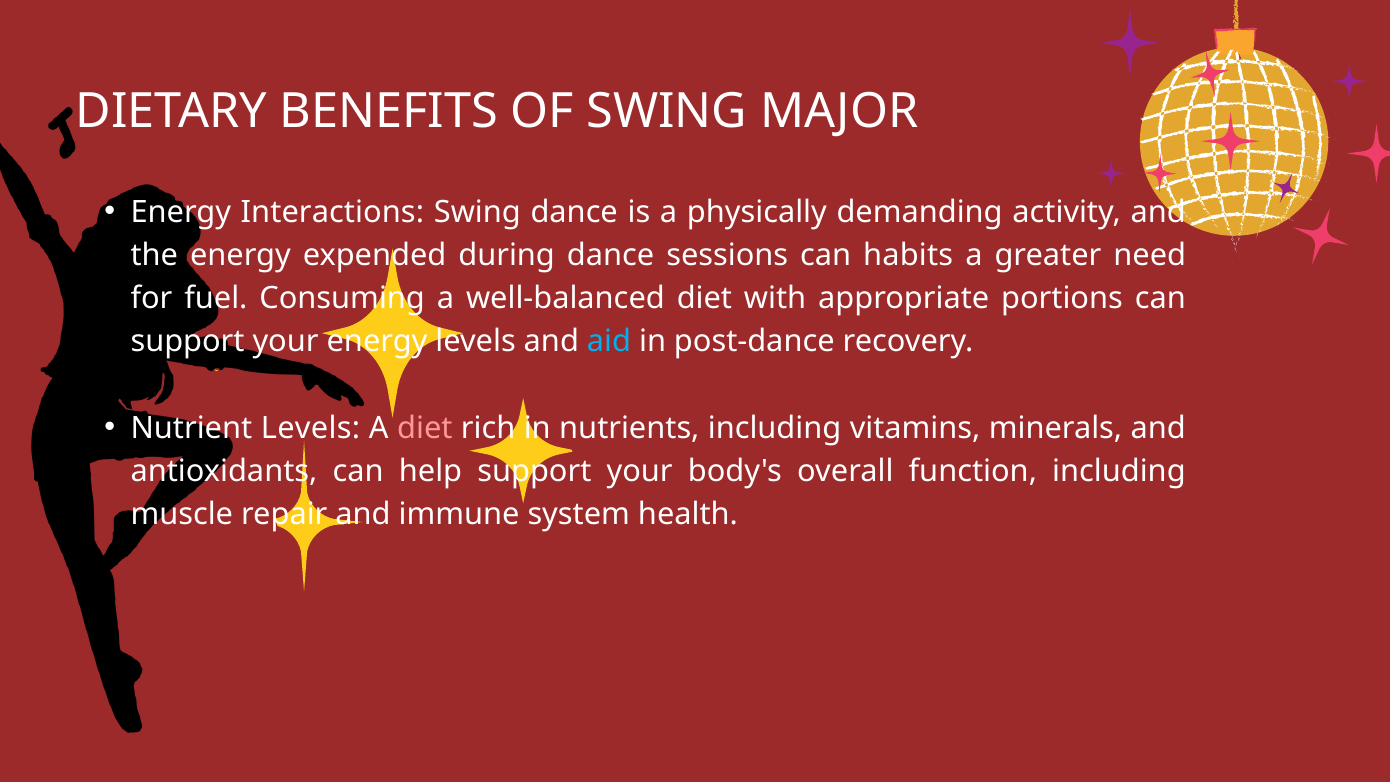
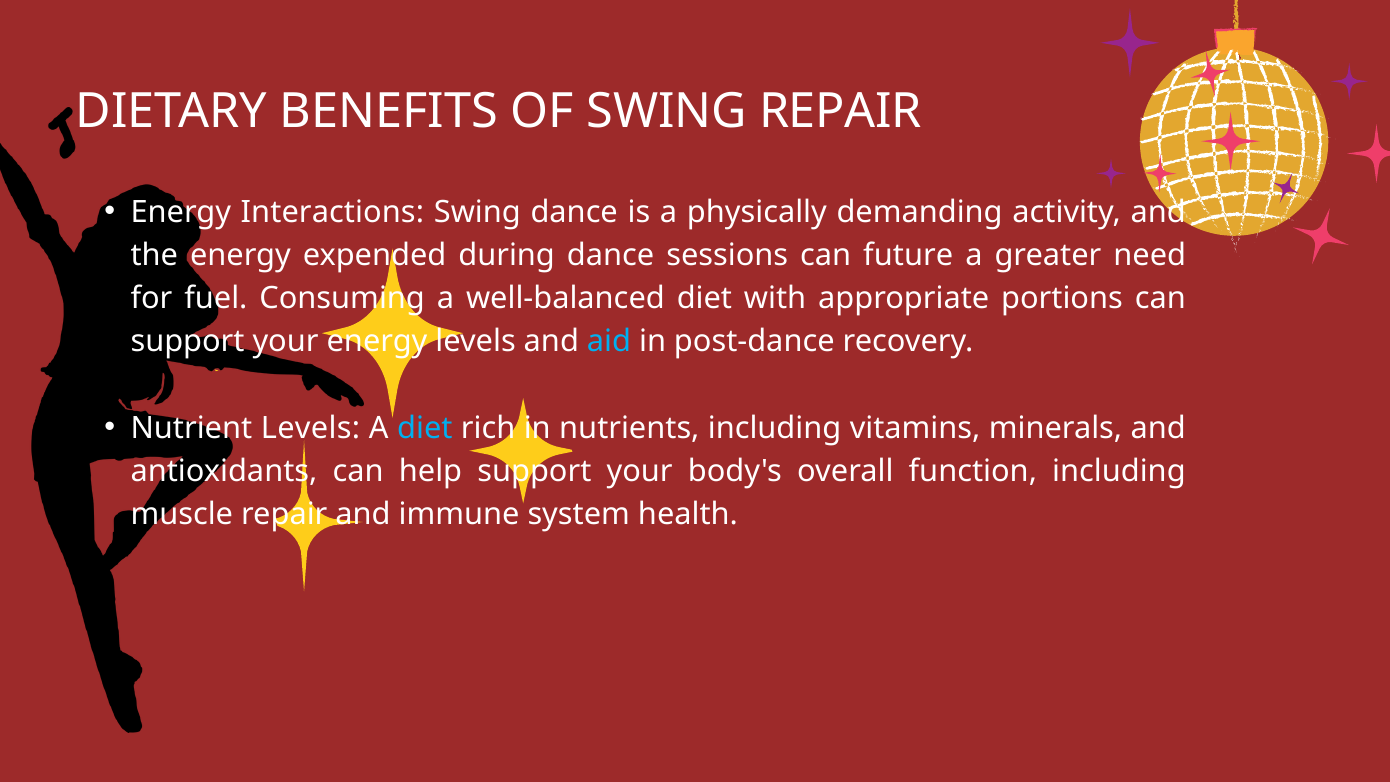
SWING MAJOR: MAJOR -> REPAIR
habits: habits -> future
diet at (425, 428) colour: pink -> light blue
